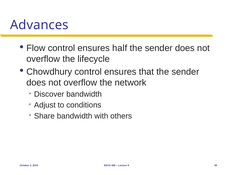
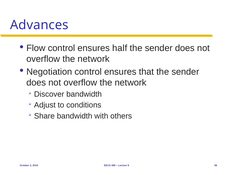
lifecycle at (94, 59): lifecycle -> network
Chowdhury: Chowdhury -> Negotiation
